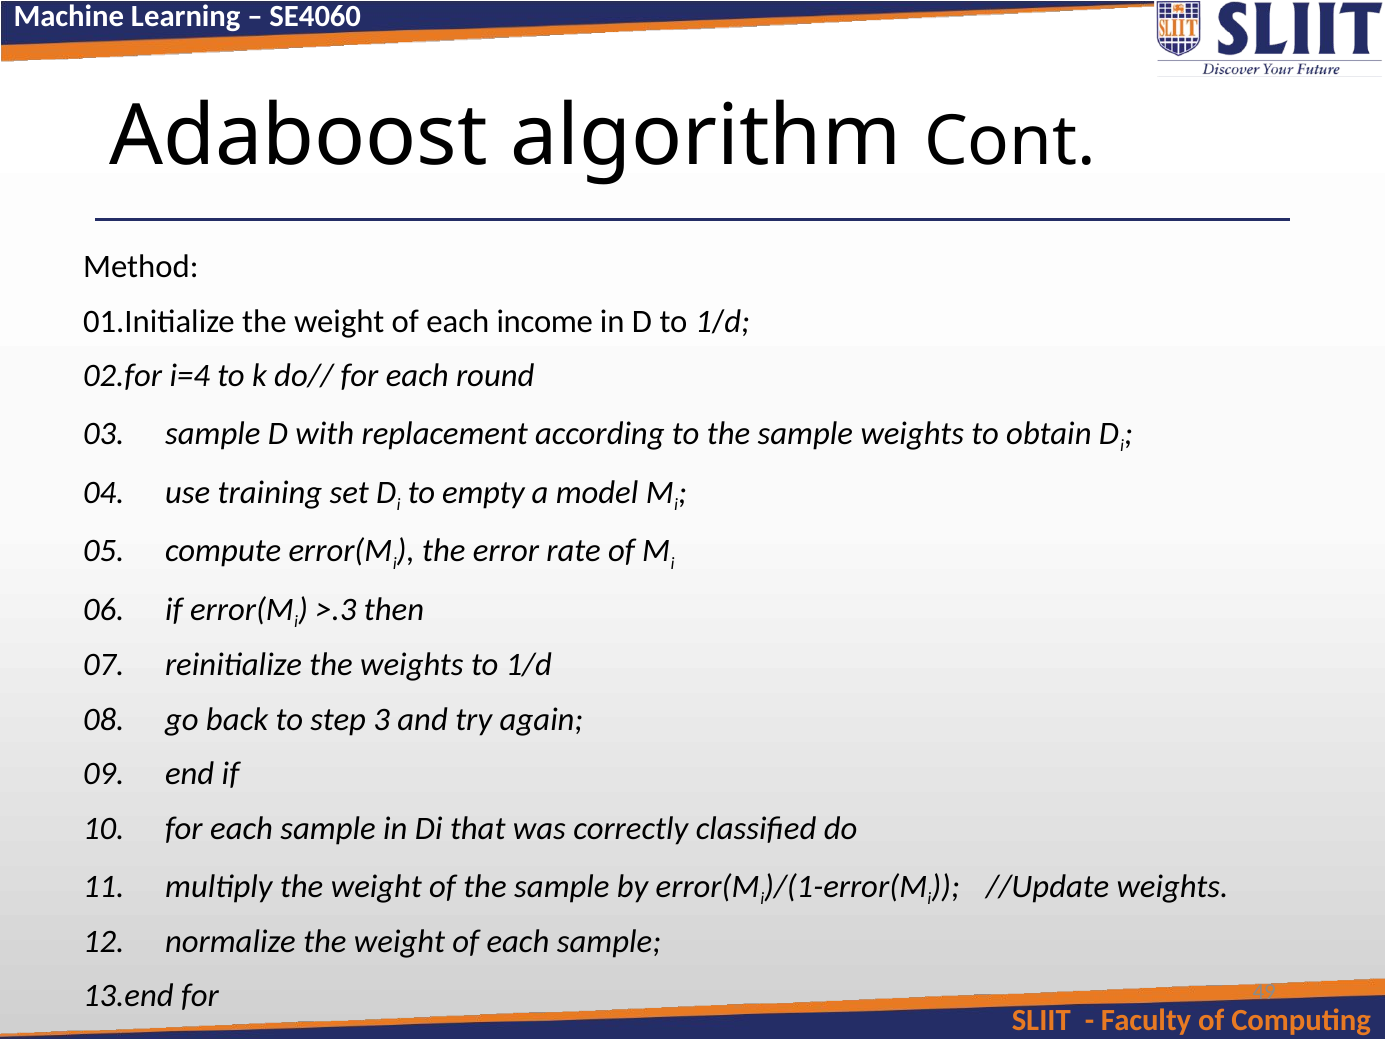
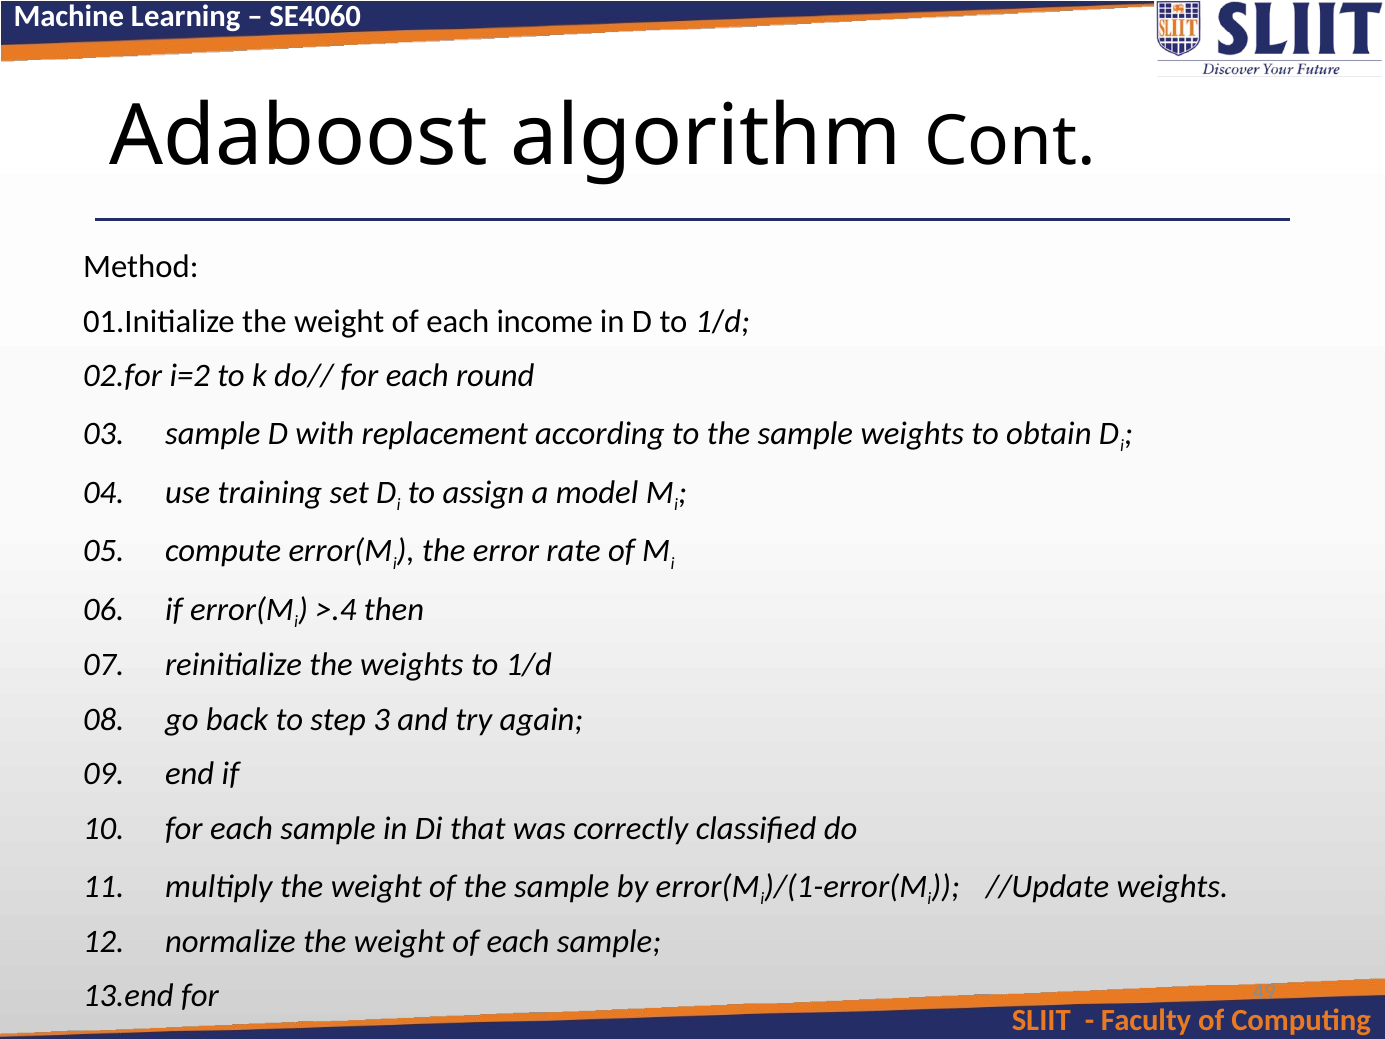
i=4: i=4 -> i=2
empty: empty -> assign
>.3: >.3 -> >.4
